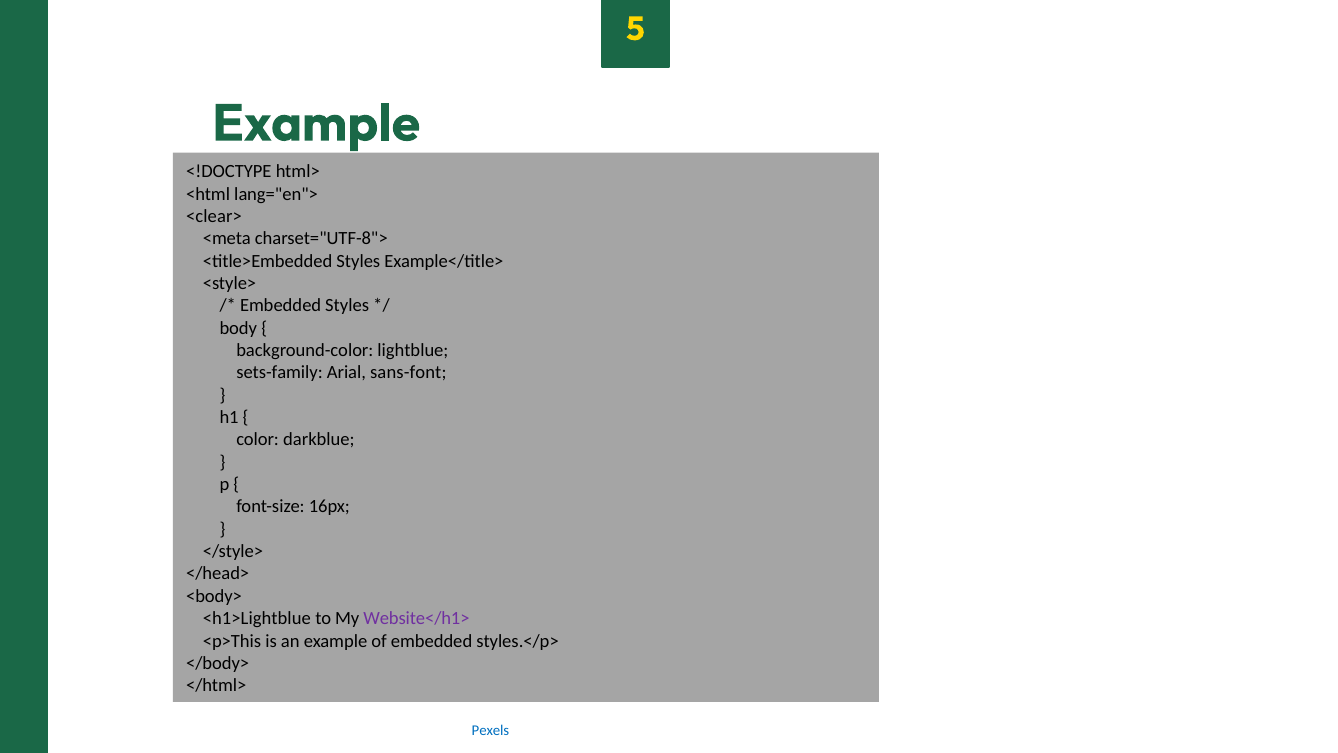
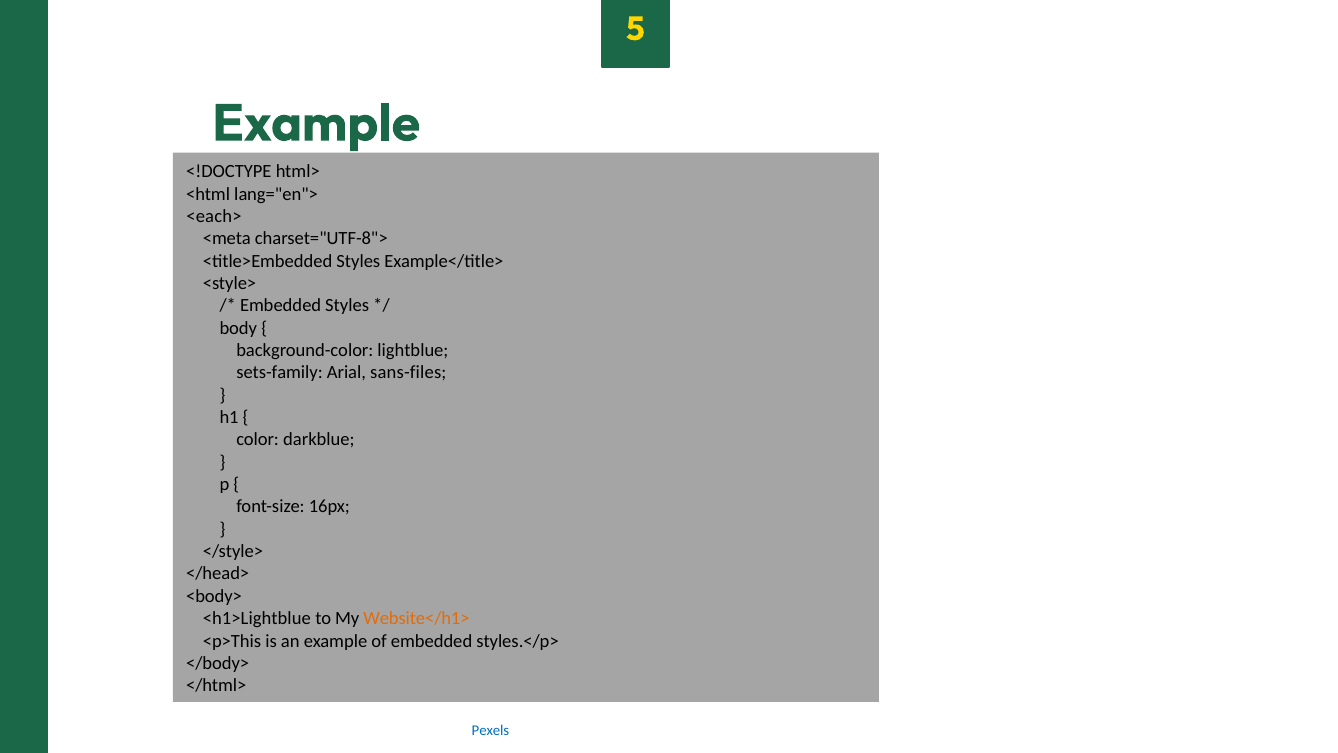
<clear>: <clear> -> <each>
sans-font: sans-font -> sans-files
Website</h1> colour: purple -> orange
